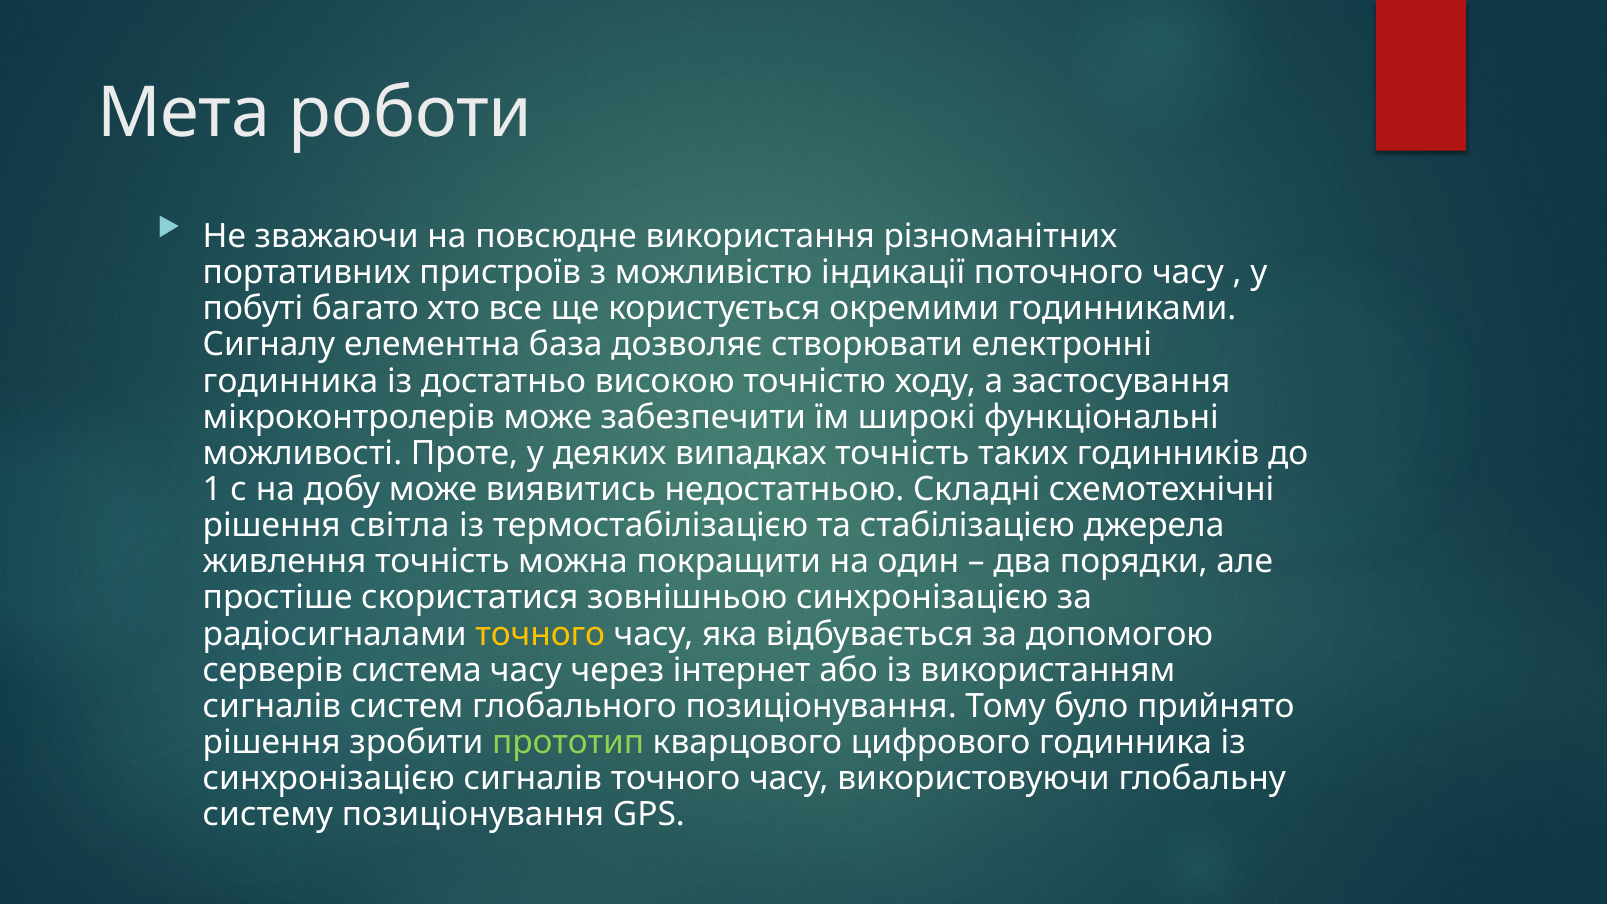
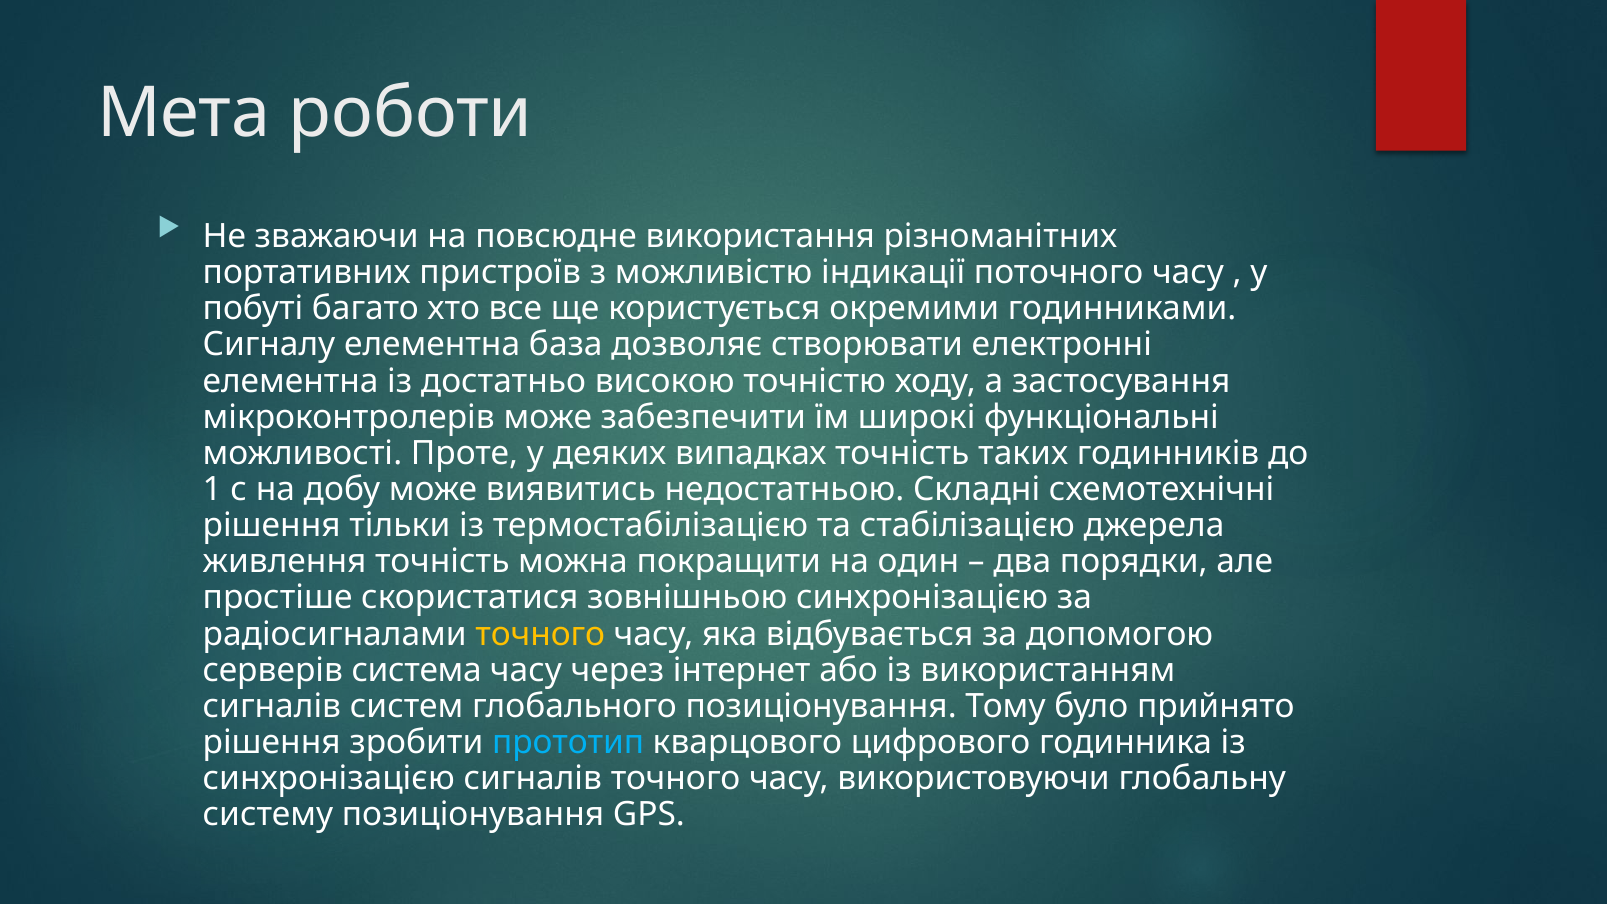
годинника at (290, 381): годинника -> елементна
світла: світла -> тільки
прототип colour: light green -> light blue
